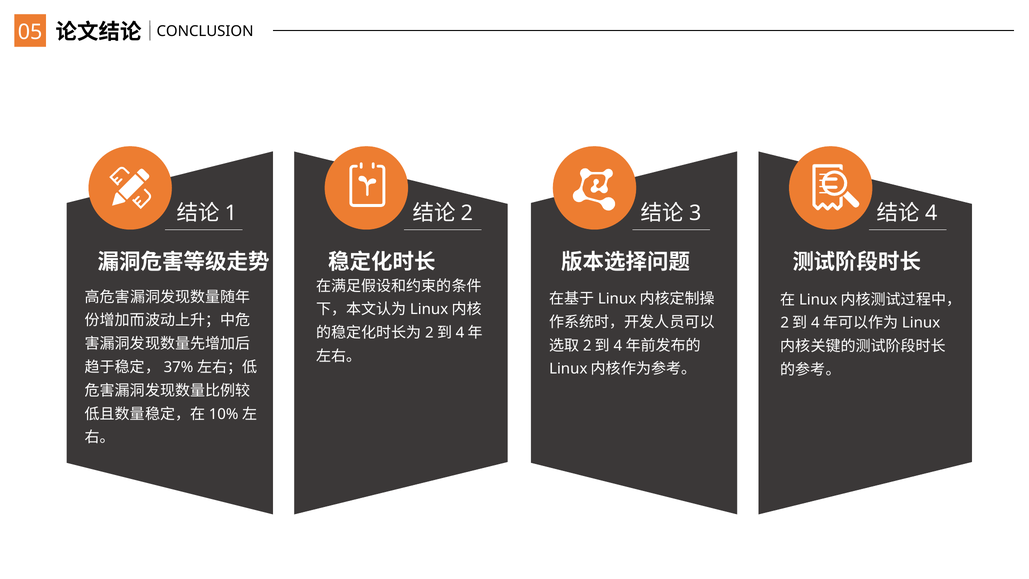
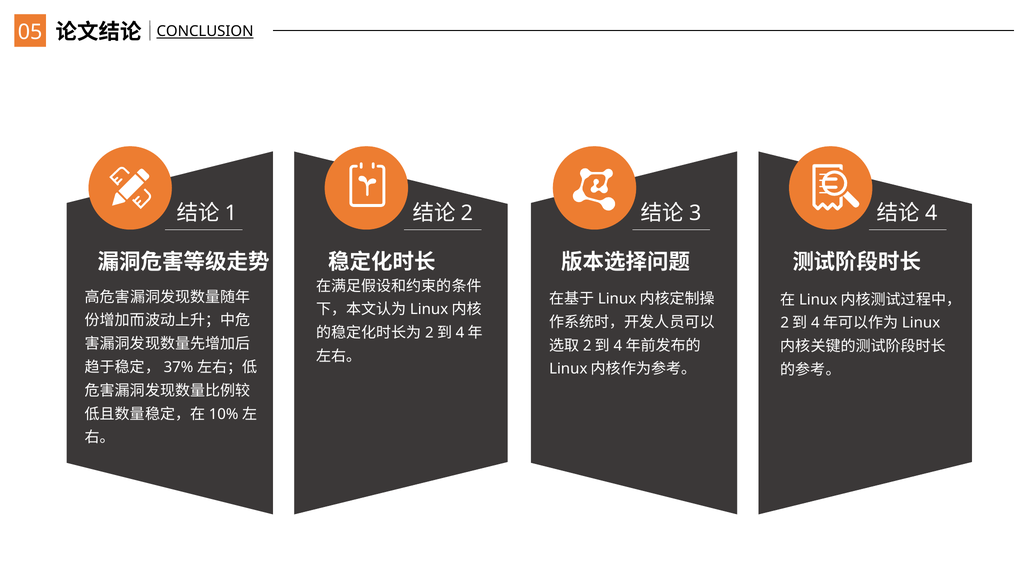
CONCLUSION underline: none -> present
